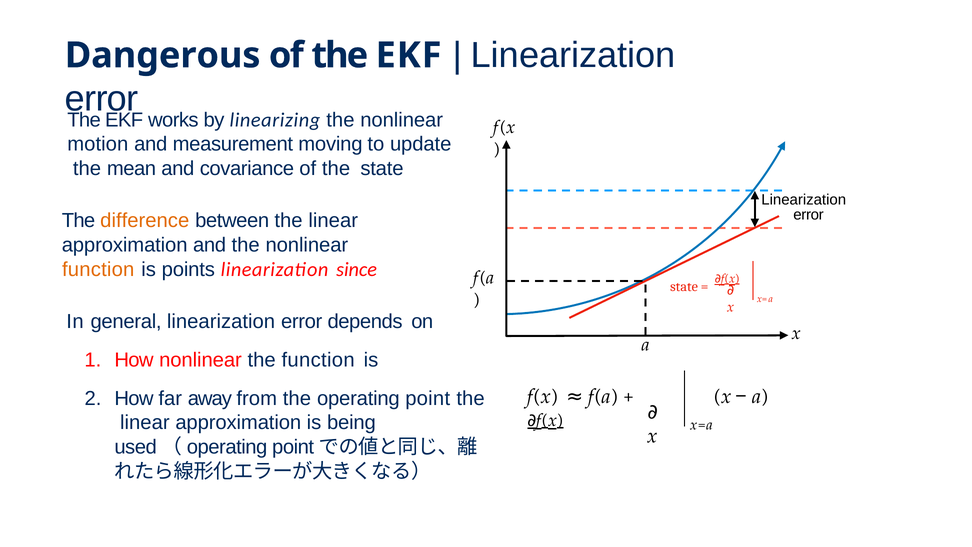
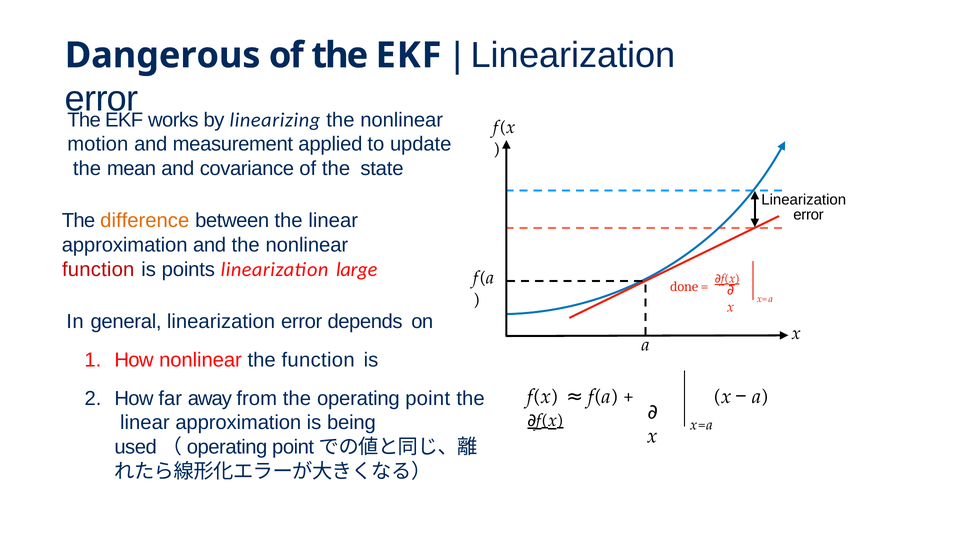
moving: moving -> applied
function at (98, 269) colour: orange -> red
since: since -> large
state at (684, 286): state -> done
